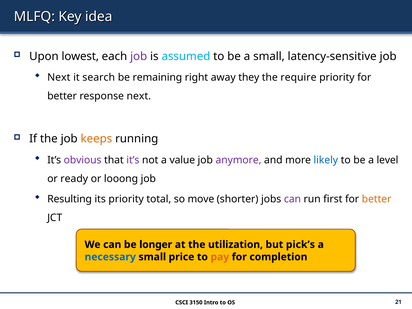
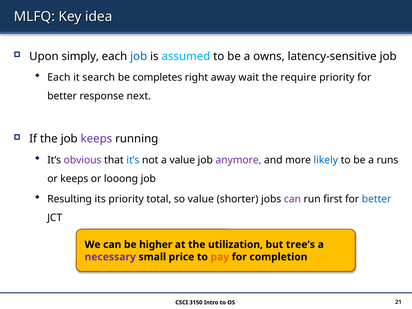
lowest: lowest -> simply
job at (139, 56) colour: purple -> blue
a small: small -> owns
Next at (59, 77): Next -> Each
remaining: remaining -> completes
they: they -> wait
keeps at (96, 139) colour: orange -> purple
it’s at (133, 160) colour: purple -> blue
level: level -> runs
or ready: ready -> keeps
so move: move -> value
better at (377, 199) colour: orange -> blue
longer: longer -> higher
pick’s: pick’s -> tree’s
necessary colour: blue -> purple
